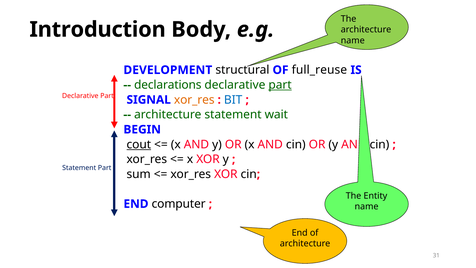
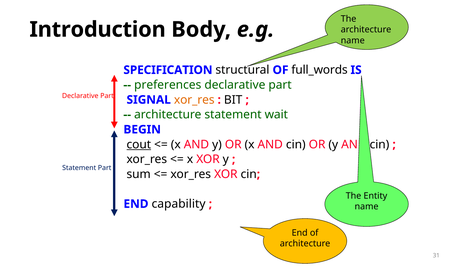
DEVELOPMENT: DEVELOPMENT -> SPECIFICATION
full_reuse: full_reuse -> full_words
declarations: declarations -> preferences
part at (280, 85) underline: present -> none
BIT colour: blue -> black
computer: computer -> capability
